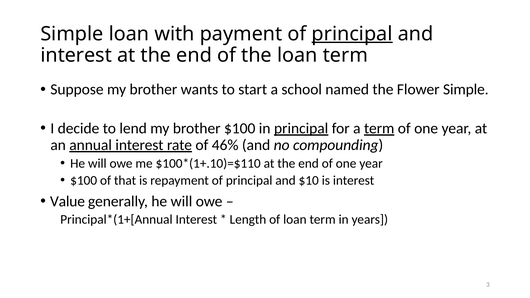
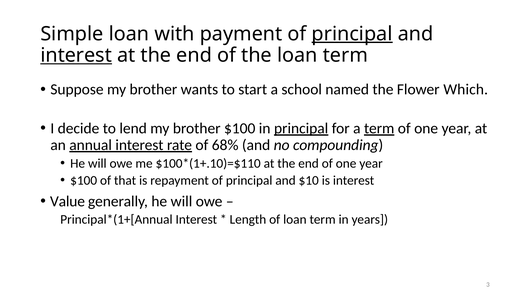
interest at (76, 55) underline: none -> present
Flower Simple: Simple -> Which
46%: 46% -> 68%
